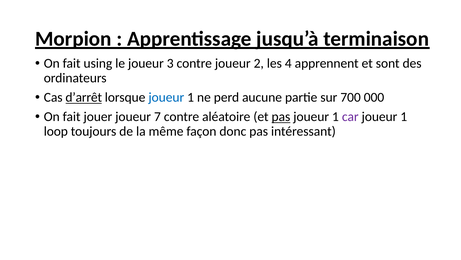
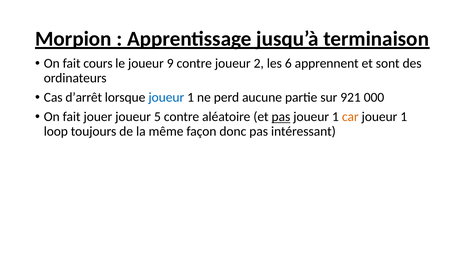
using: using -> cours
3: 3 -> 9
4: 4 -> 6
d’arrêt underline: present -> none
700: 700 -> 921
7: 7 -> 5
car colour: purple -> orange
